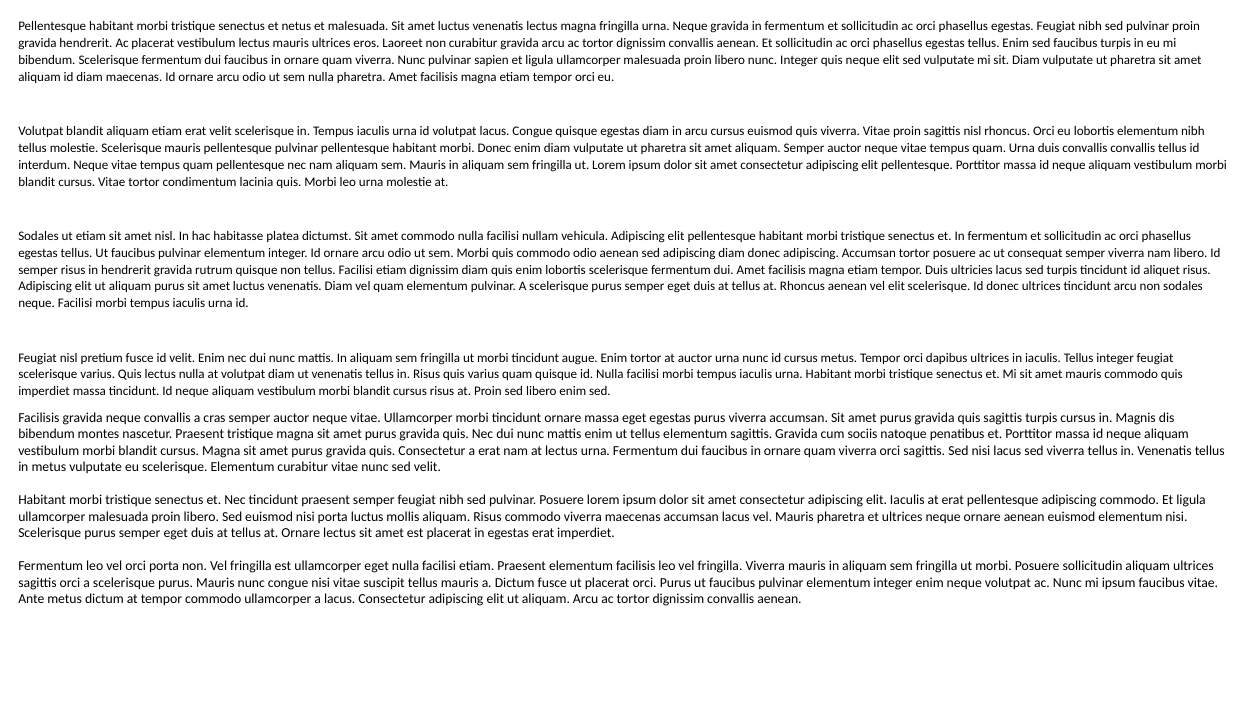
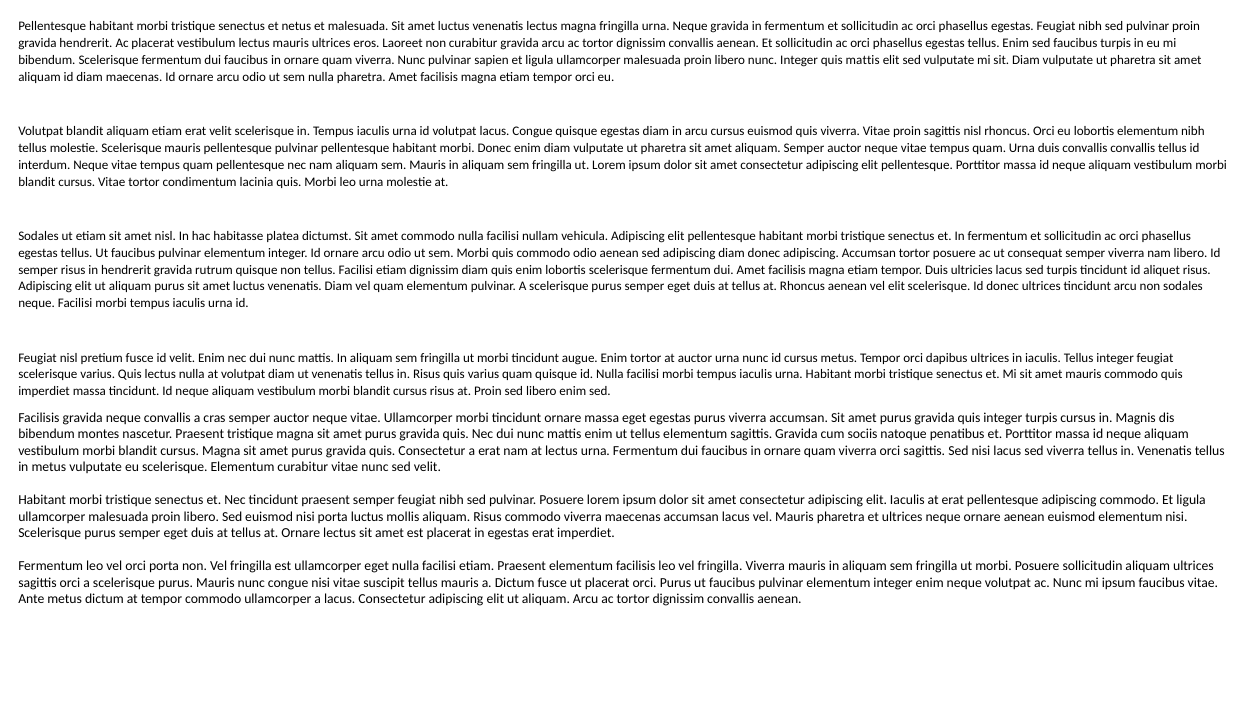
quis neque: neque -> mattis
quis sagittis: sagittis -> integer
